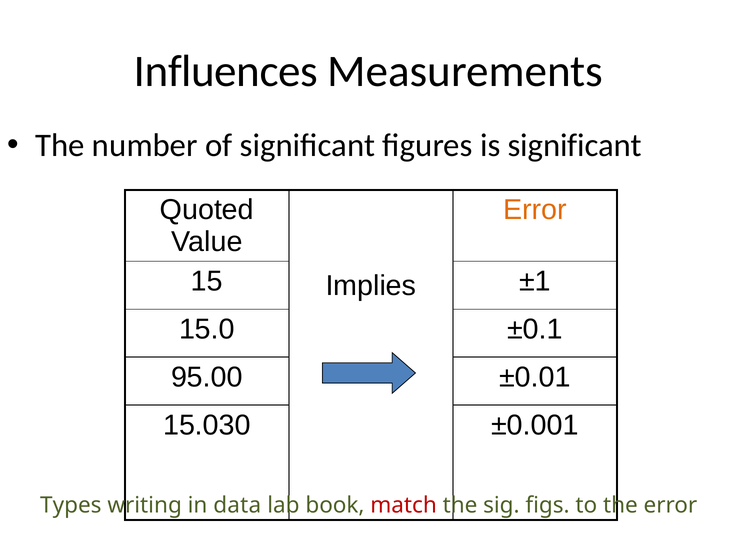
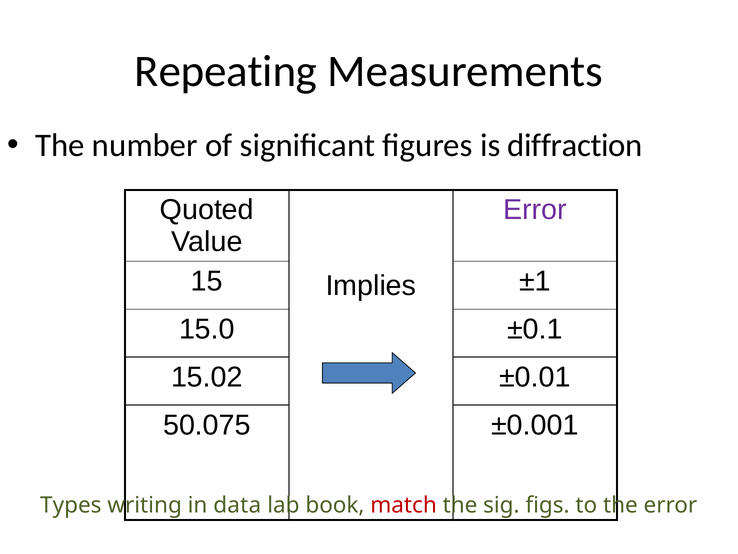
Influences: Influences -> Repeating
is significant: significant -> diffraction
Error at (535, 210) colour: orange -> purple
95.00: 95.00 -> 15.02
15.030: 15.030 -> 50.075
